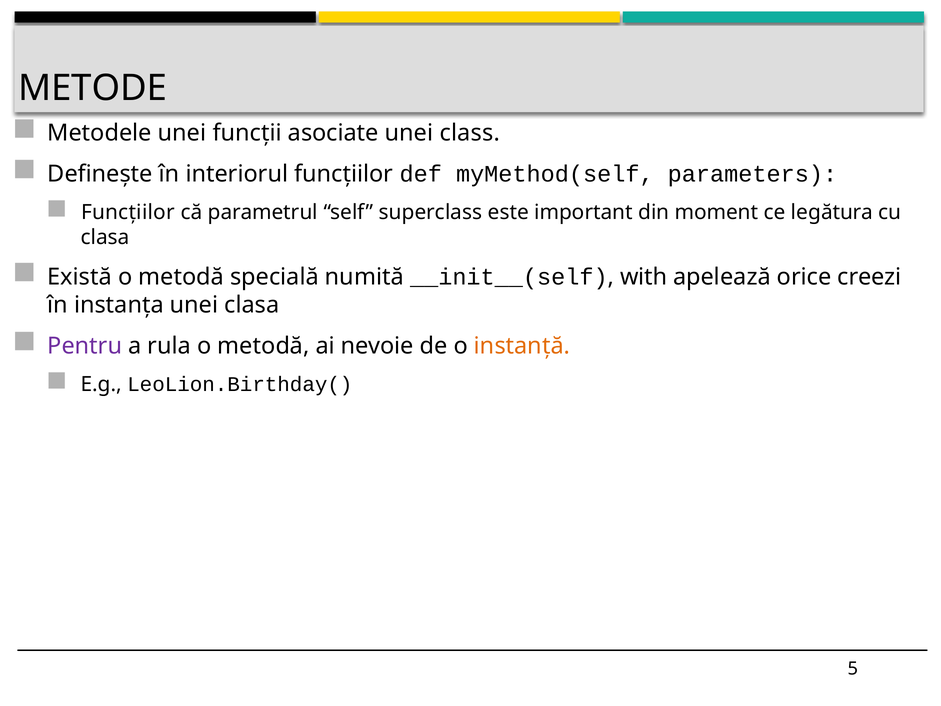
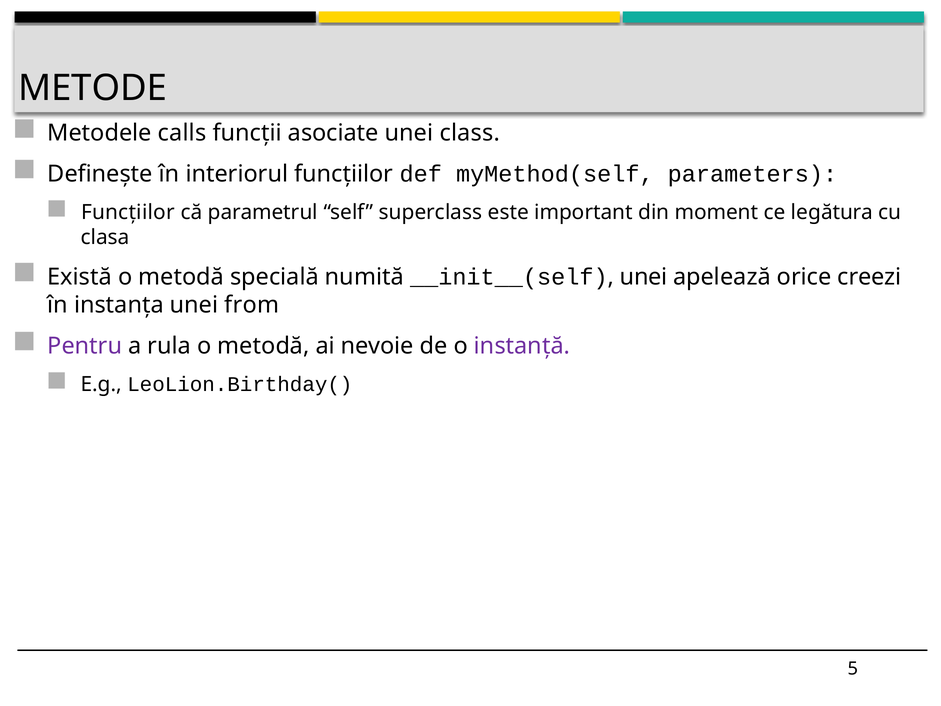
Metodele unei: unei -> calls
__init__(self with: with -> unei
unei clasa: clasa -> from
instanță colour: orange -> purple
